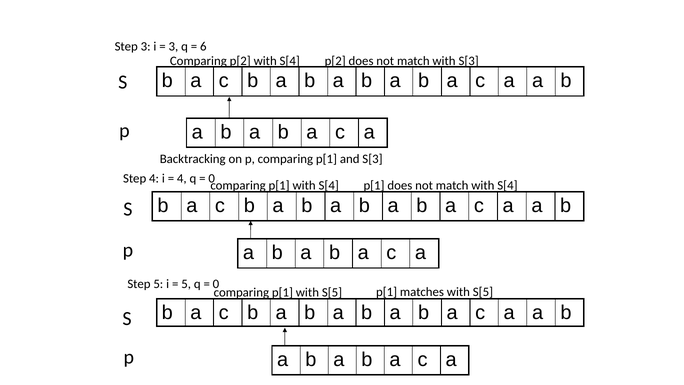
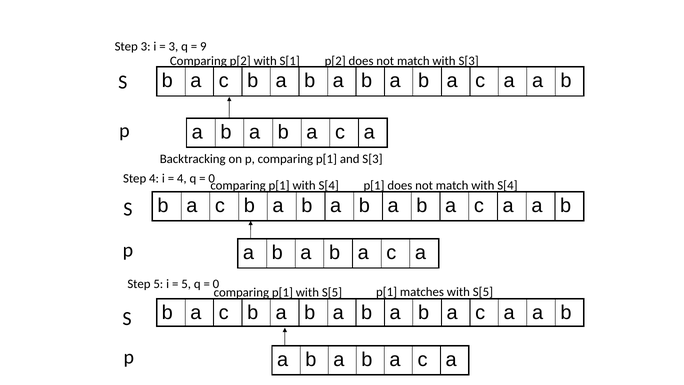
6: 6 -> 9
p[2 with S[4: S[4 -> S[1
